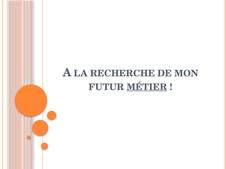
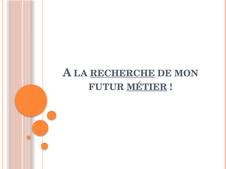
RECHERCHE underline: none -> present
